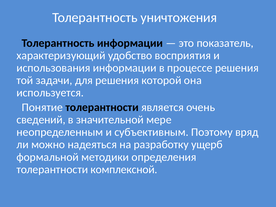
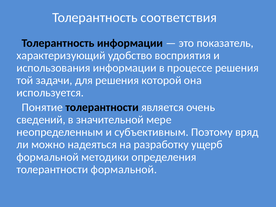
уничтожения: уничтожения -> соответствия
толерантности комплексной: комплексной -> формальной
